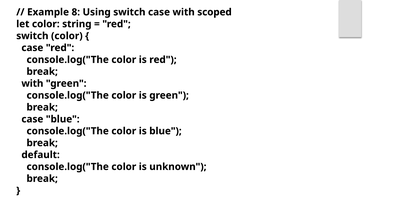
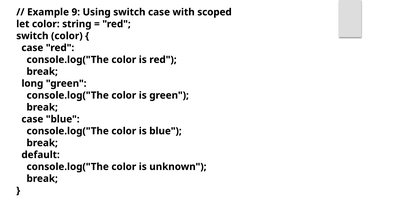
8: 8 -> 9
with at (32, 83): with -> long
